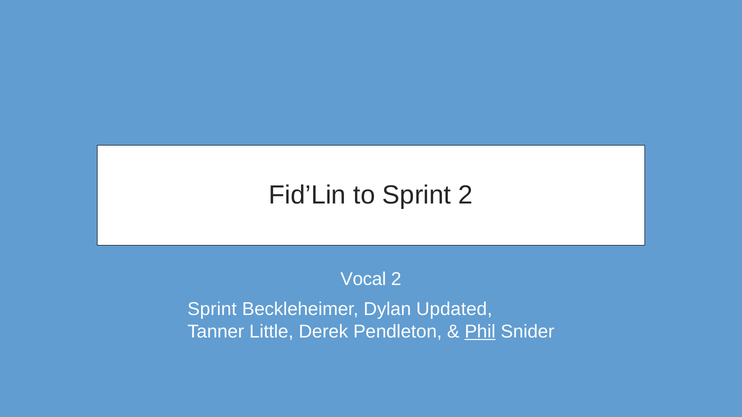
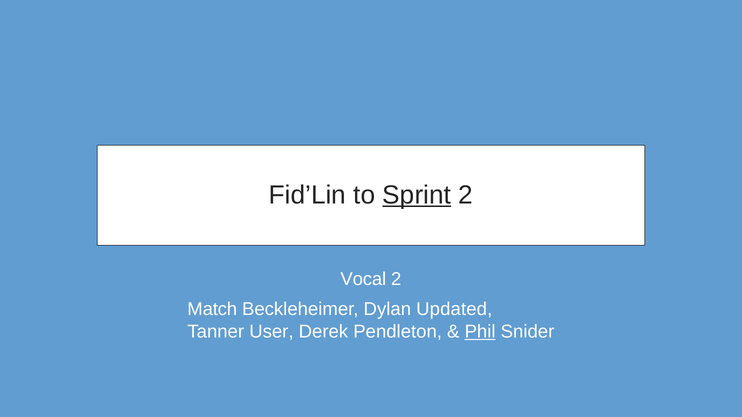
Sprint at (417, 195) underline: none -> present
Sprint at (212, 310): Sprint -> Match
Little: Little -> User
